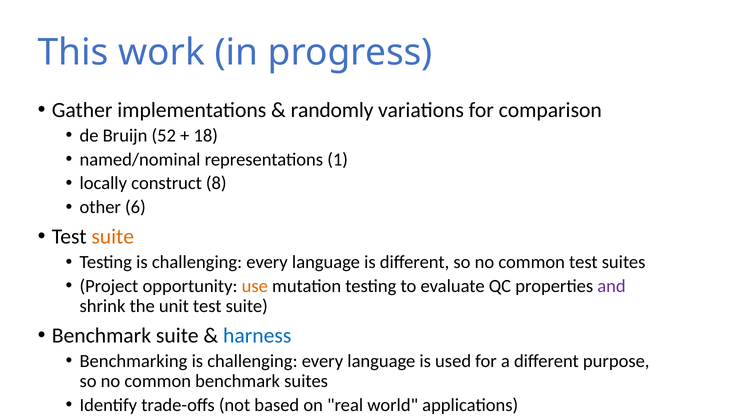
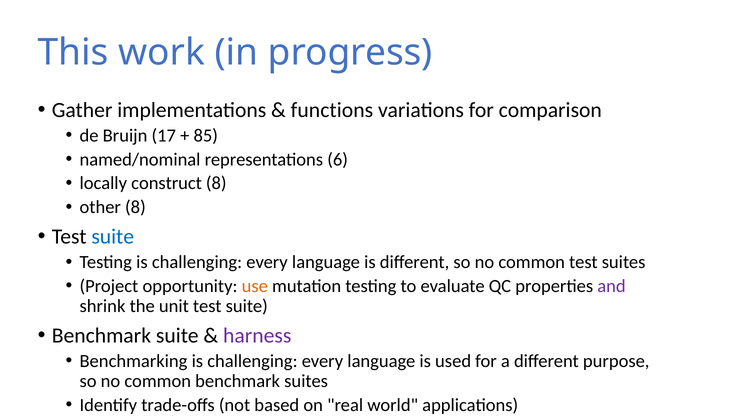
randomly: randomly -> functions
52: 52 -> 17
18: 18 -> 85
1: 1 -> 6
other 6: 6 -> 8
suite at (113, 237) colour: orange -> blue
harness colour: blue -> purple
